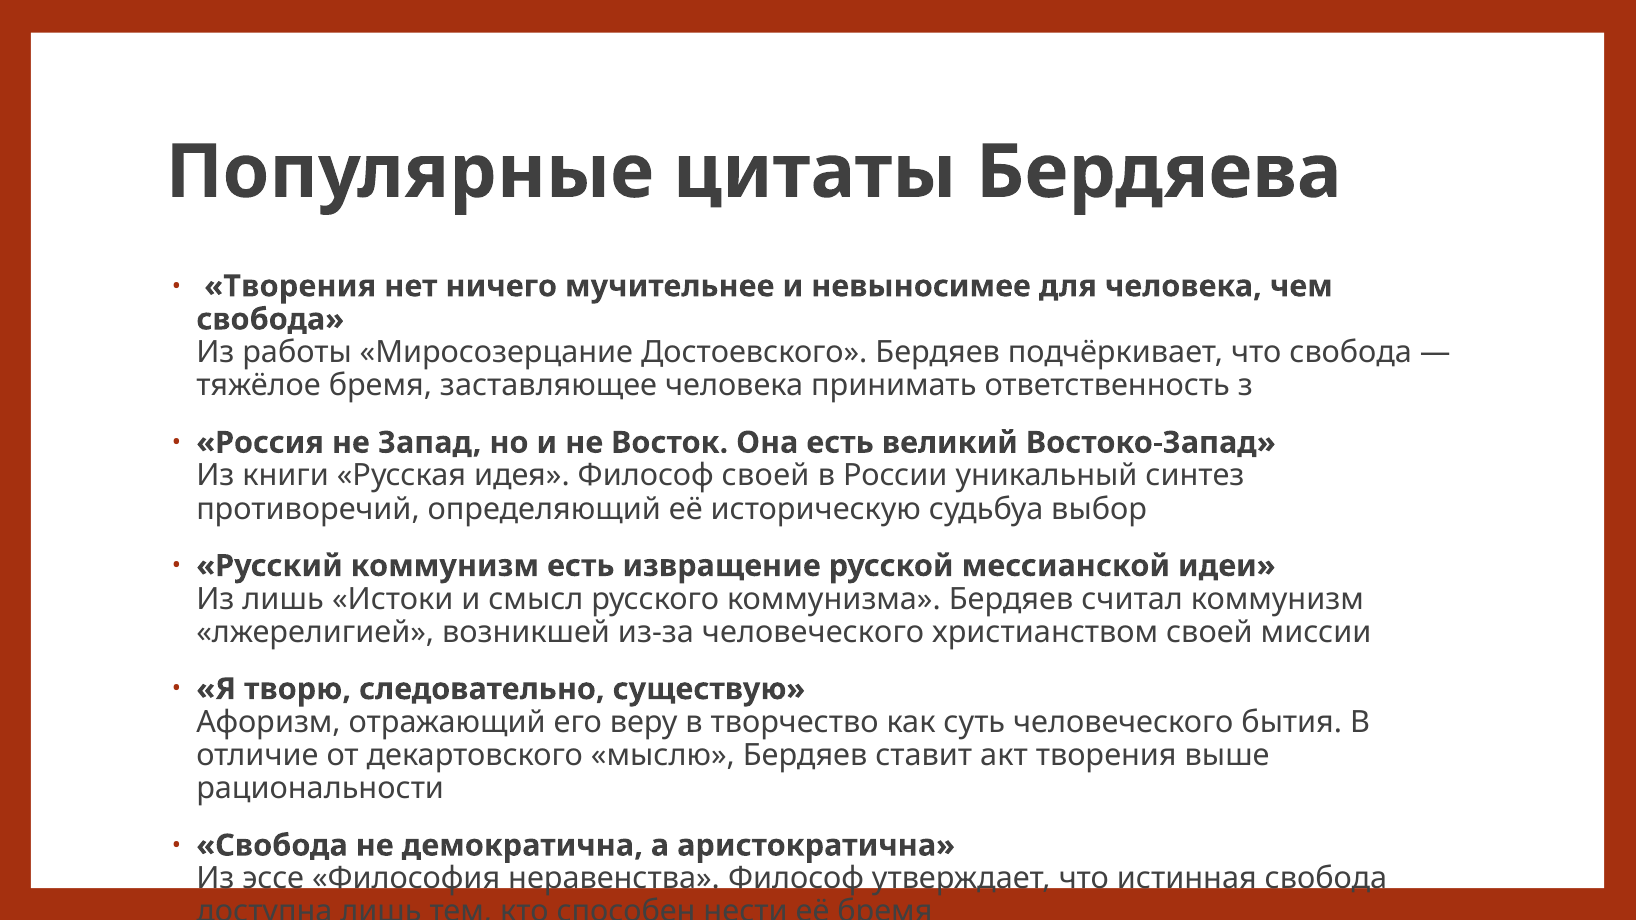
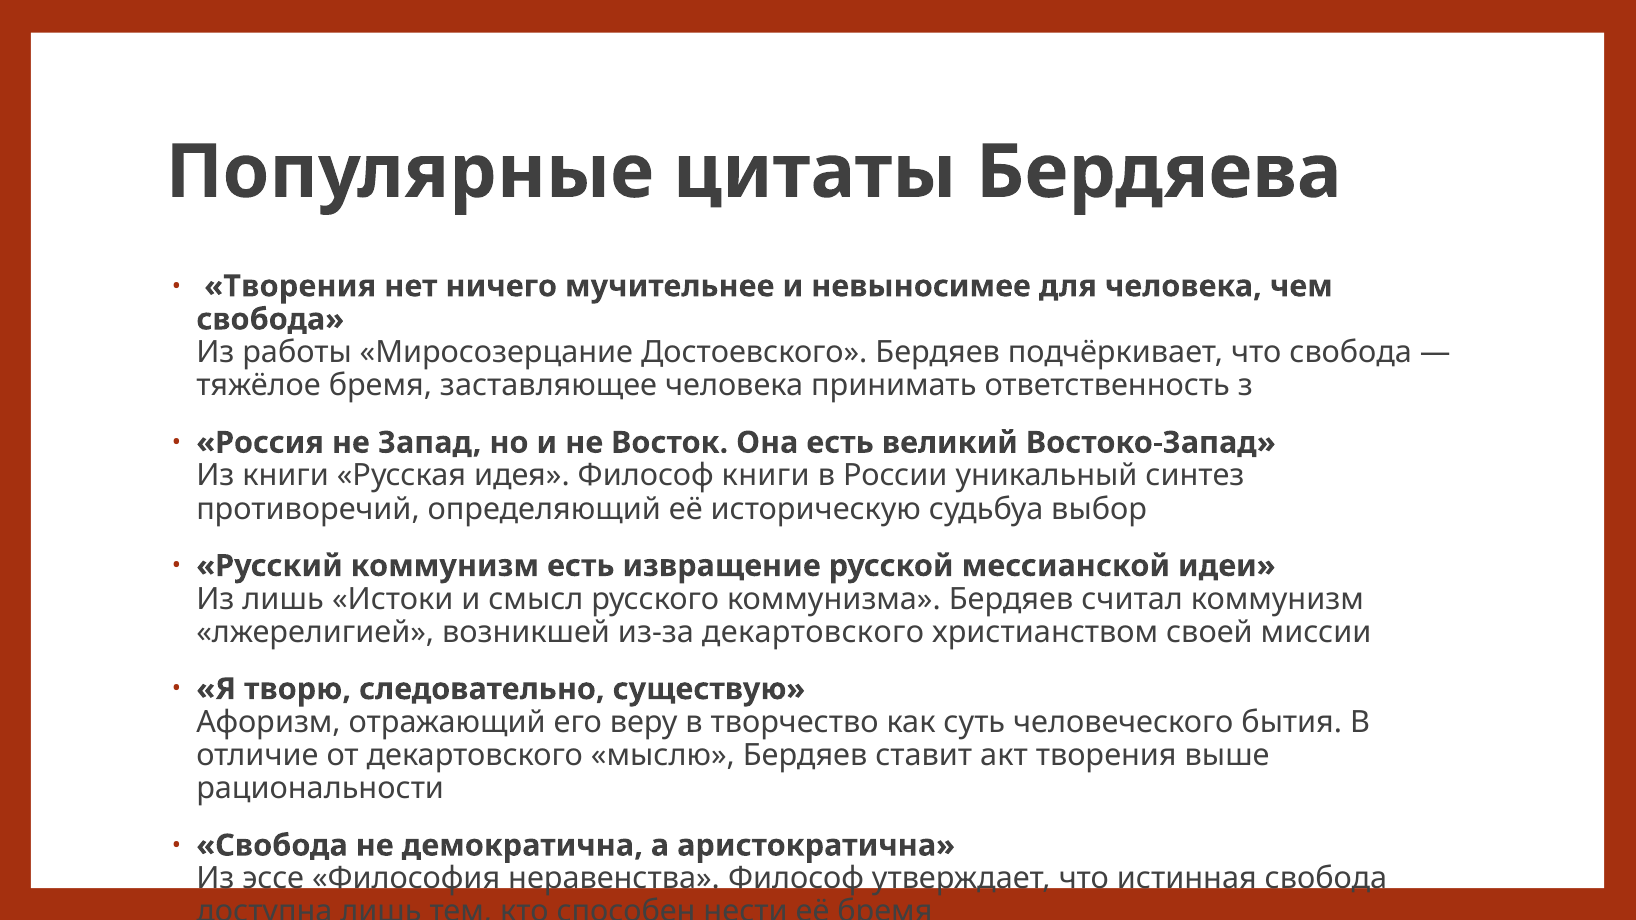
Философ своей: своей -> книги
из-за человеческого: человеческого -> декартовского
